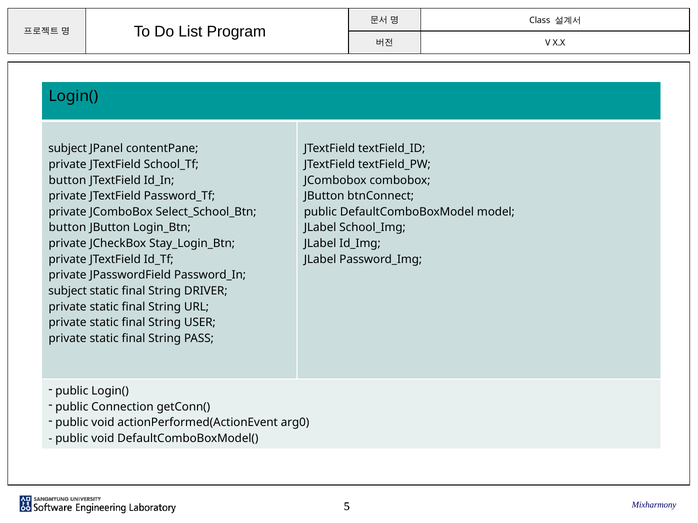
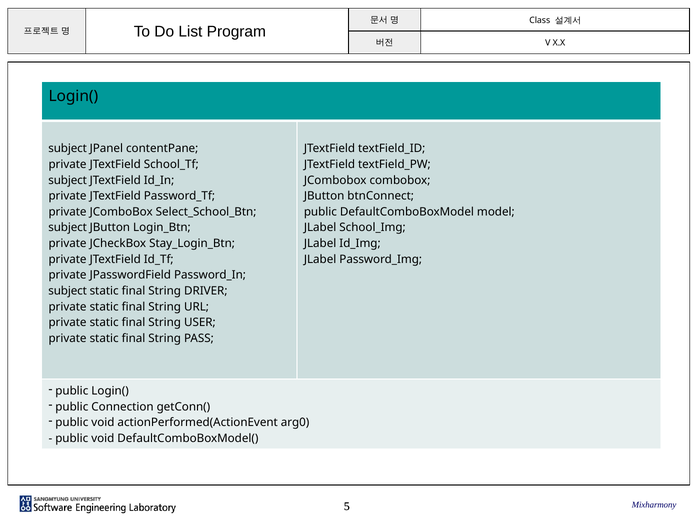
button at (67, 180): button -> subject
button at (67, 228): button -> subject
